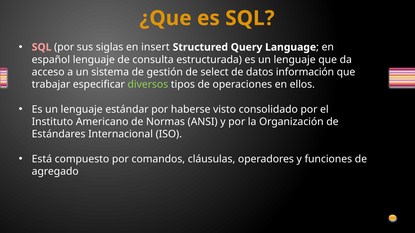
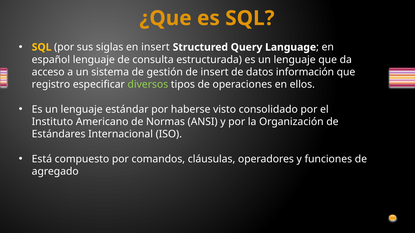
SQL at (42, 47) colour: pink -> yellow
de select: select -> insert
trabajar: trabajar -> registro
